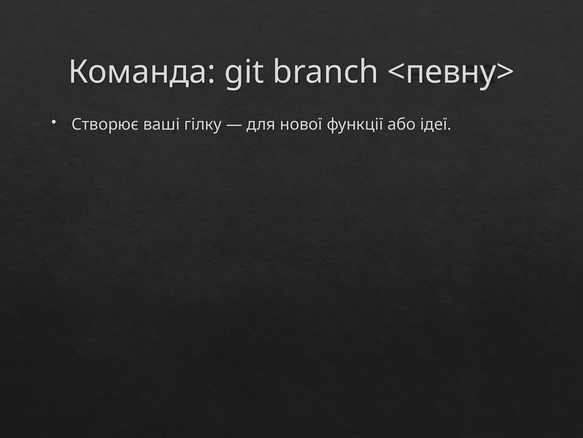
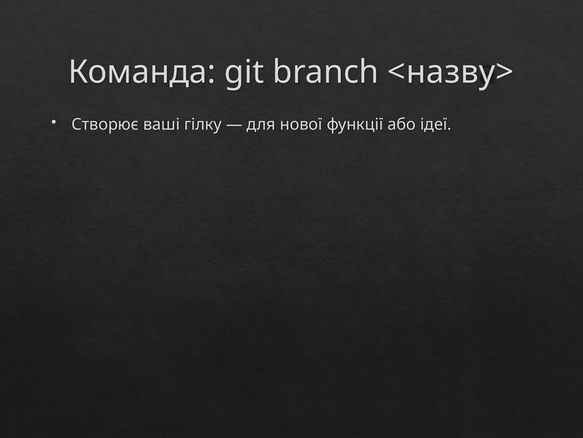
<певну>: <певну> -> <назву>
